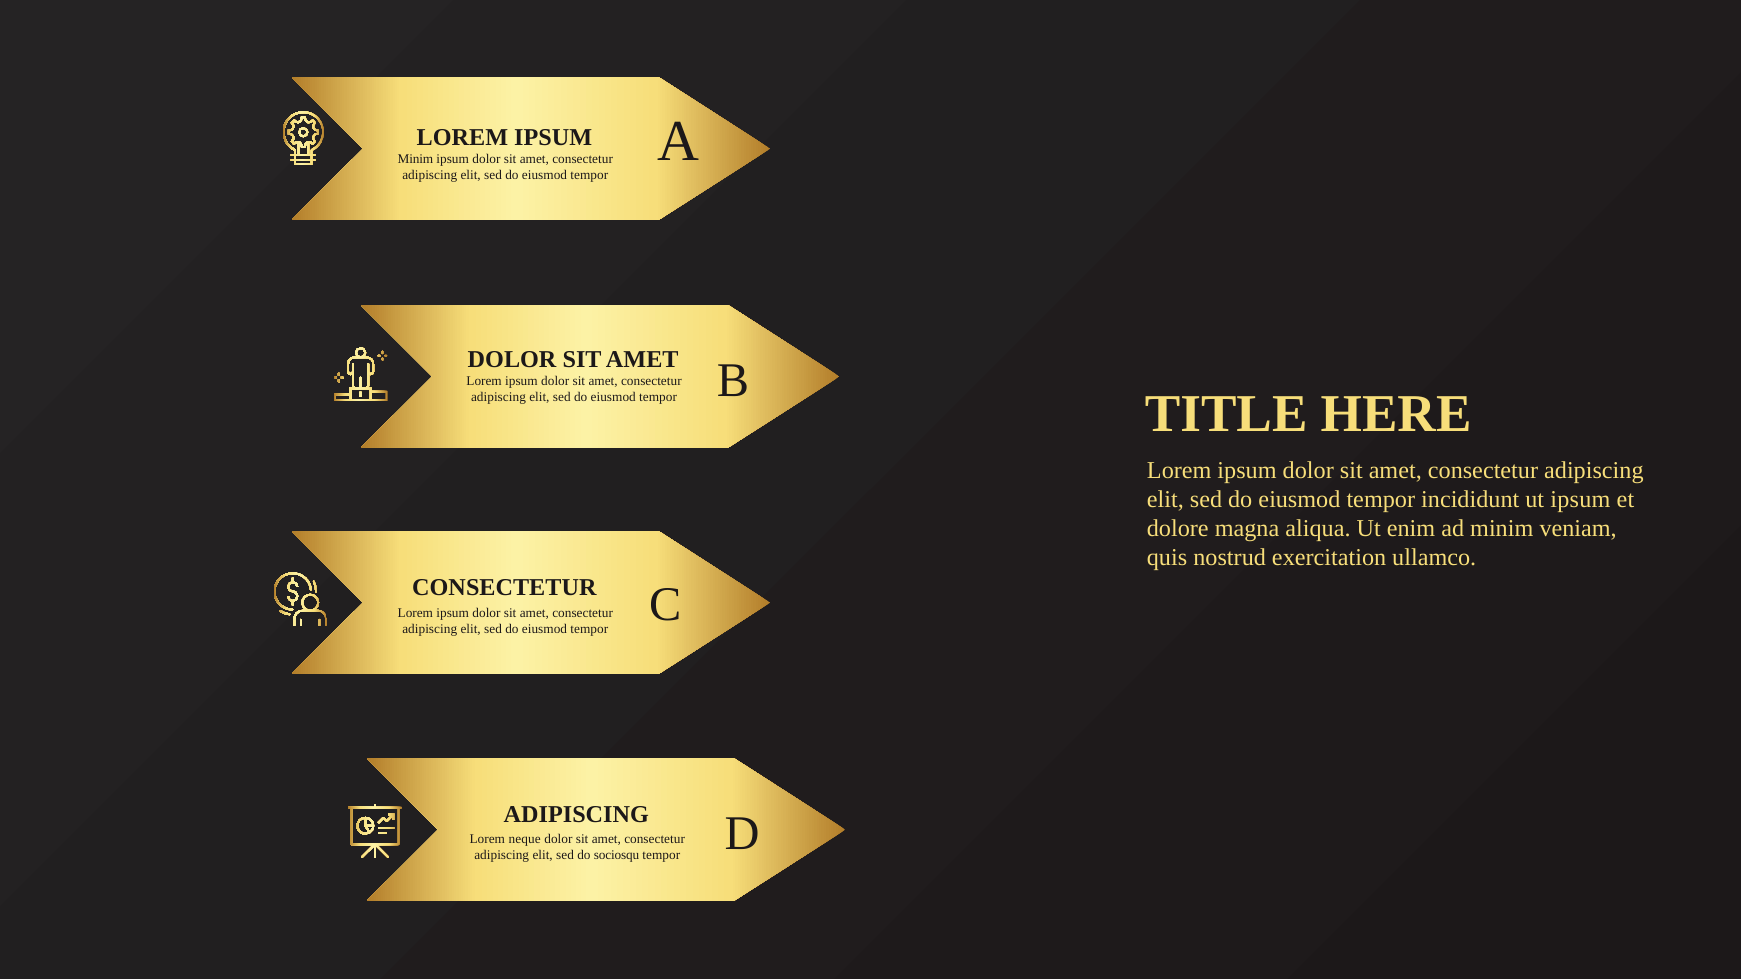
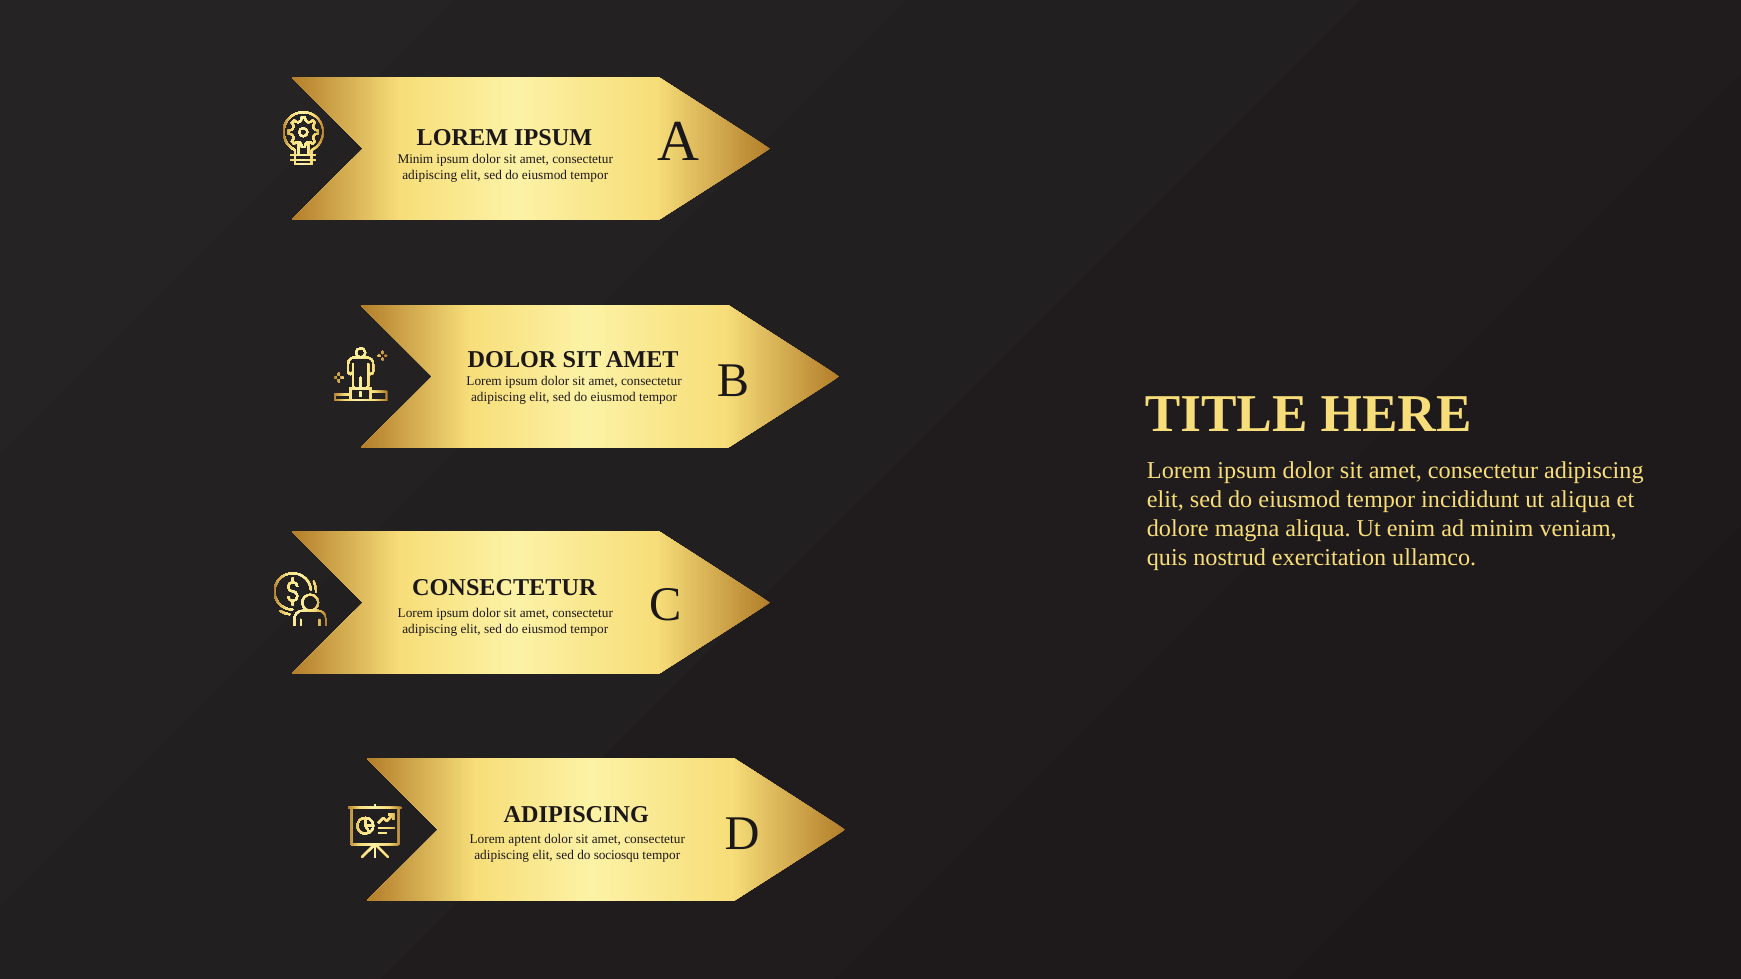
ut ipsum: ipsum -> aliqua
neque: neque -> aptent
